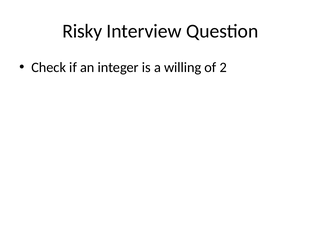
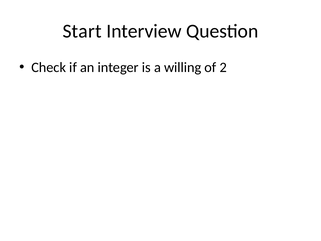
Risky: Risky -> Start
